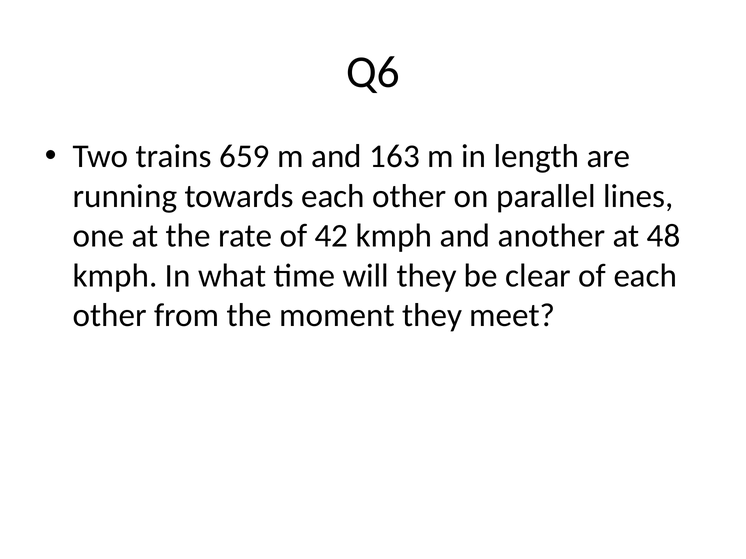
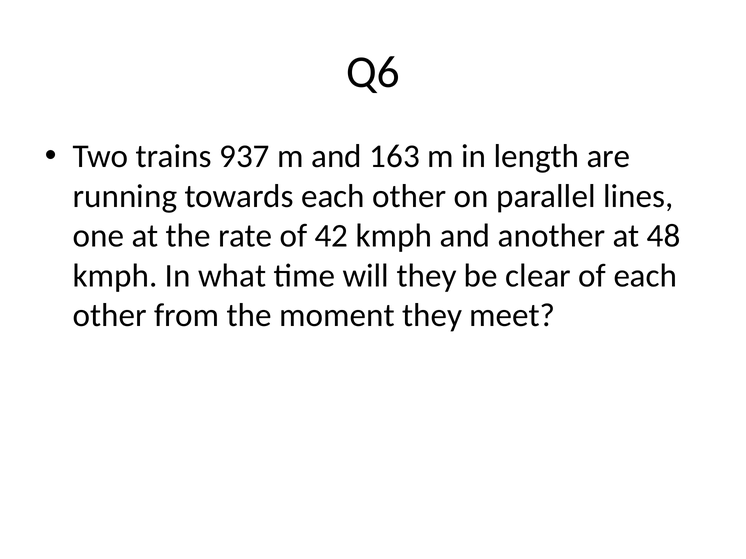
659: 659 -> 937
